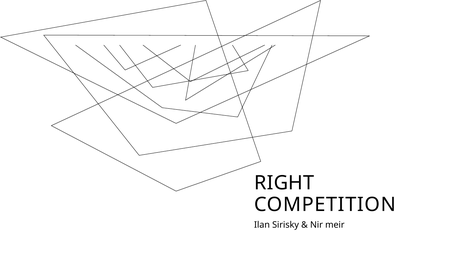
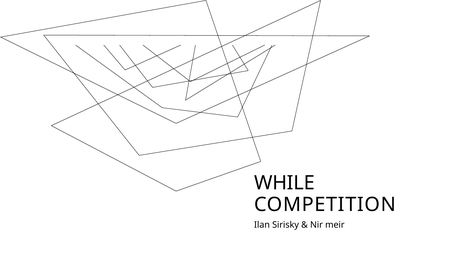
RIGHT: RIGHT -> WHILE
